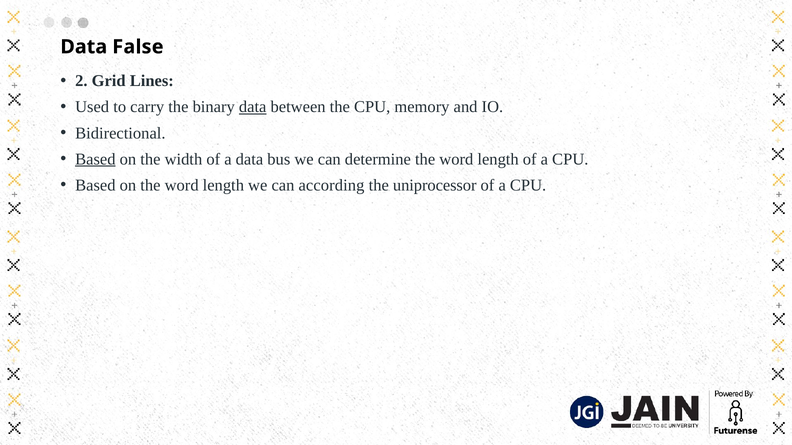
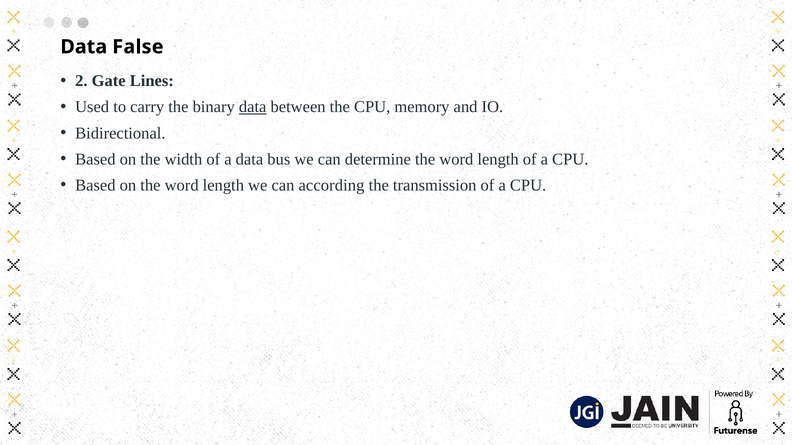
Grid: Grid -> Gate
Based at (95, 159) underline: present -> none
uniprocessor: uniprocessor -> transmission
